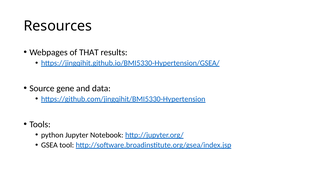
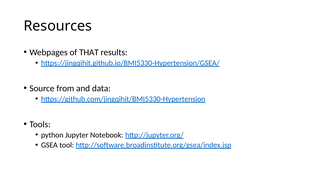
gene: gene -> from
